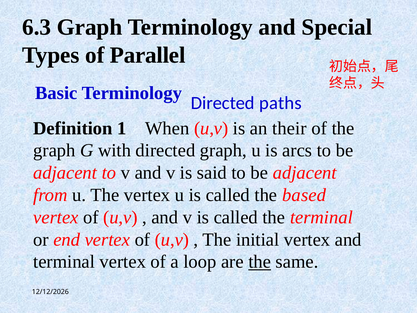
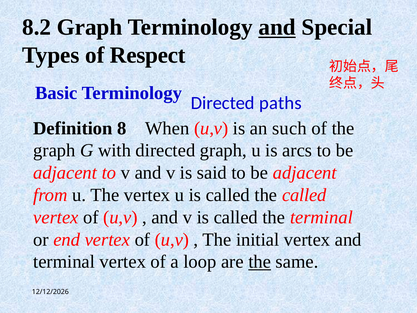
6.3: 6.3 -> 8.2
and at (277, 27) underline: none -> present
Parallel: Parallel -> Respect
1: 1 -> 8
their: their -> such
the based: based -> called
